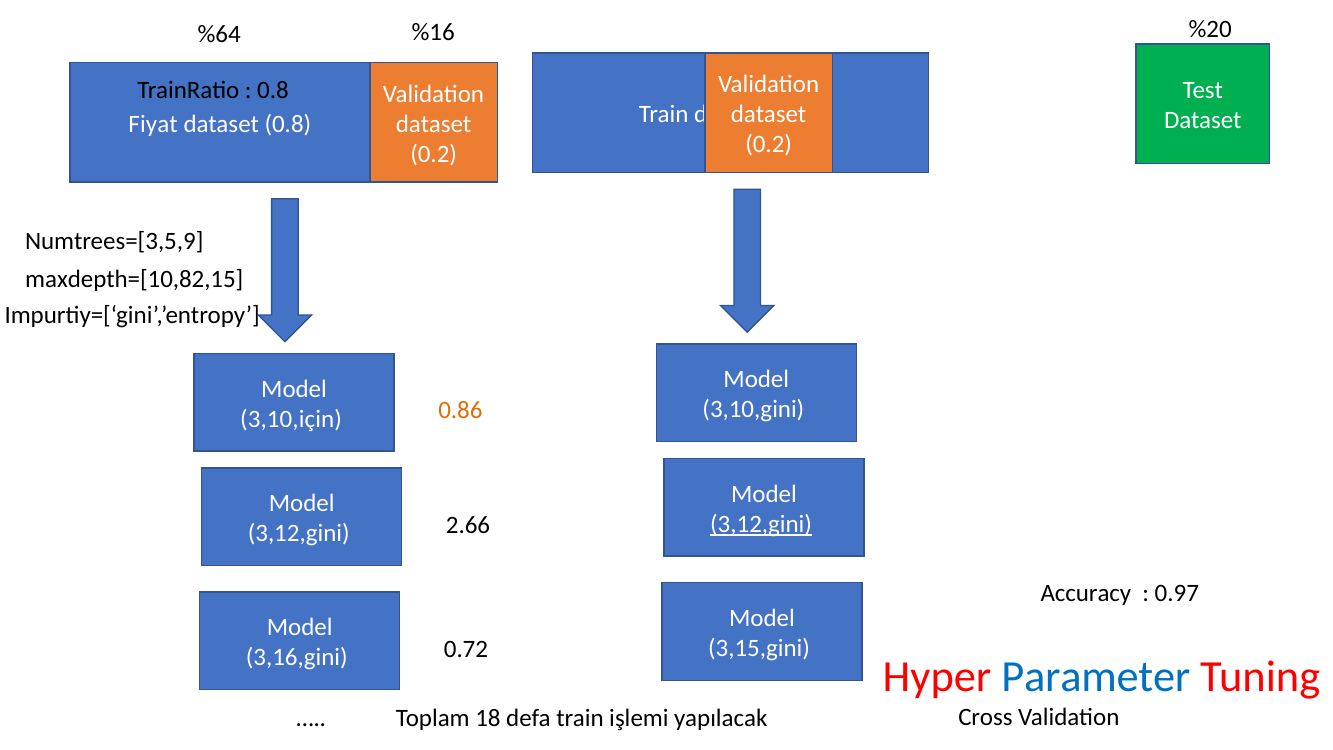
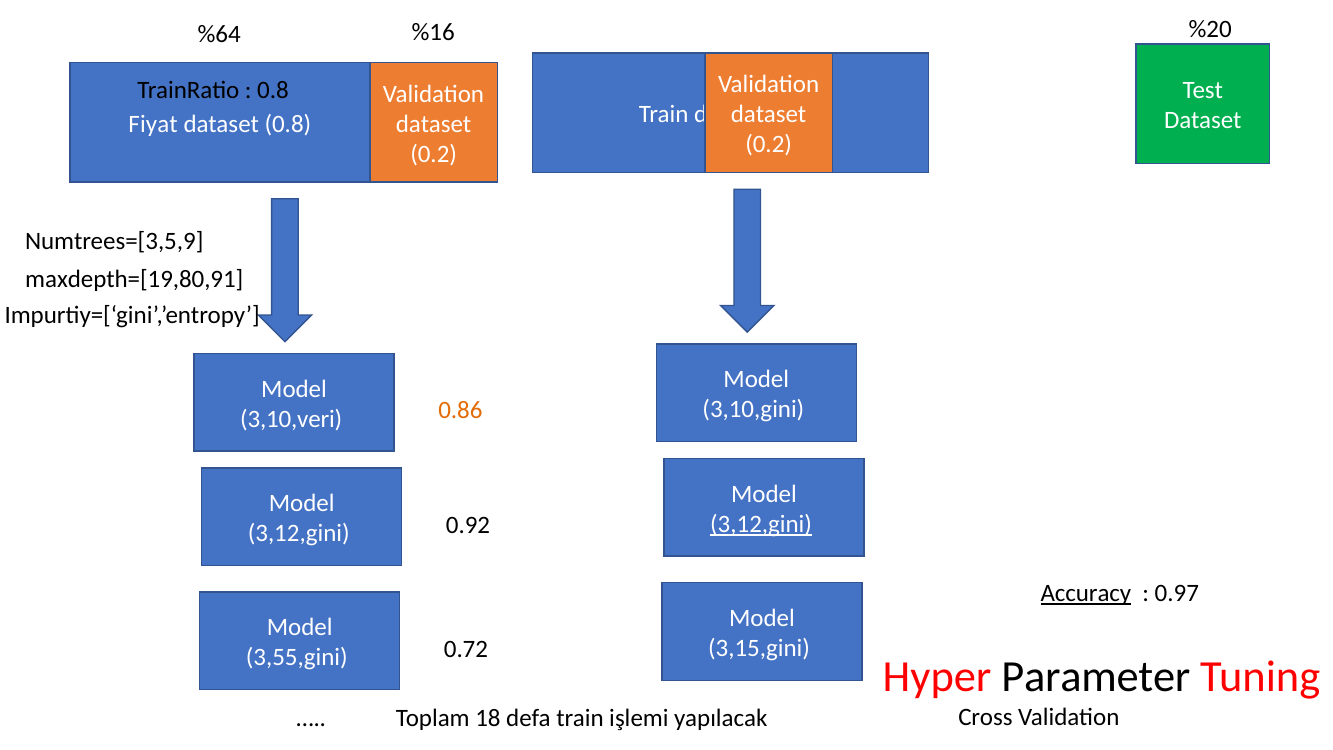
maxdepth=[10,82,15: maxdepth=[10,82,15 -> maxdepth=[19,80,91
3,10,için: 3,10,için -> 3,10,veri
2.66: 2.66 -> 0.92
Accuracy underline: none -> present
3,16,gini: 3,16,gini -> 3,55,gini
Parameter colour: blue -> black
